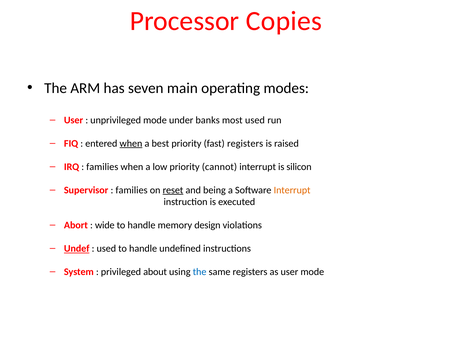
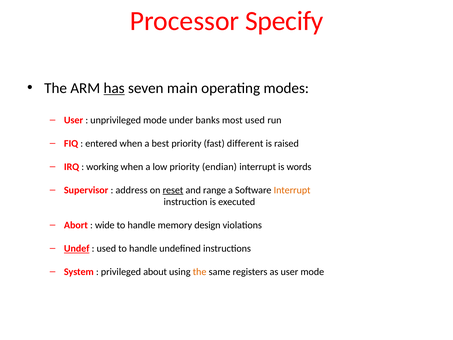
Copies: Copies -> Specify
has underline: none -> present
when at (131, 143) underline: present -> none
fast registers: registers -> different
families at (102, 167): families -> working
cannot: cannot -> endian
silicon: silicon -> words
families at (132, 190): families -> address
being: being -> range
the at (200, 272) colour: blue -> orange
